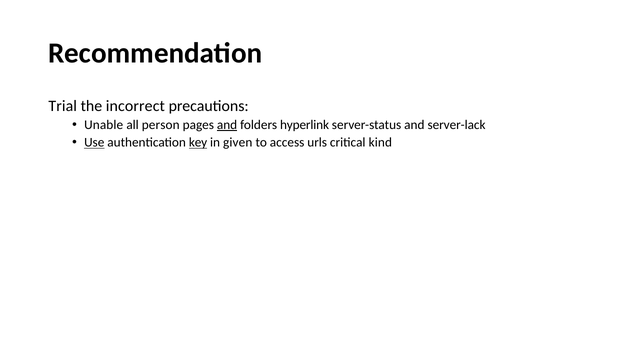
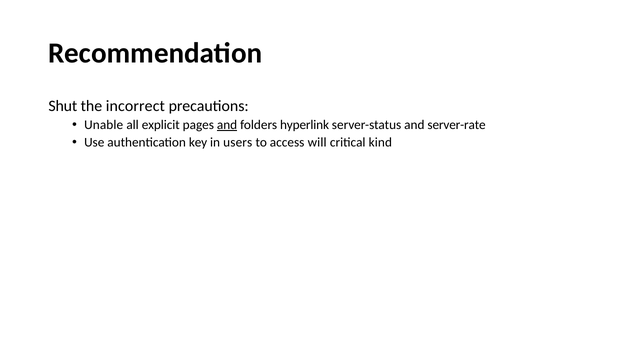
Trial: Trial -> Shut
person: person -> explicit
server-lack: server-lack -> server-rate
Use underline: present -> none
key underline: present -> none
given: given -> users
urls: urls -> will
